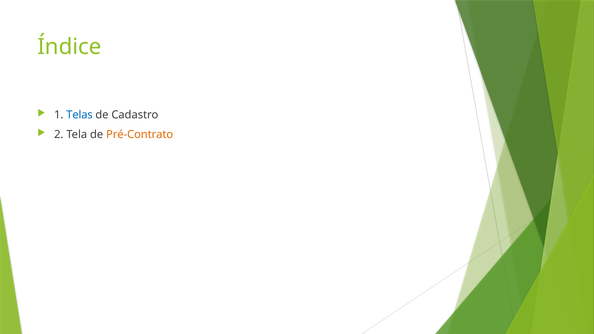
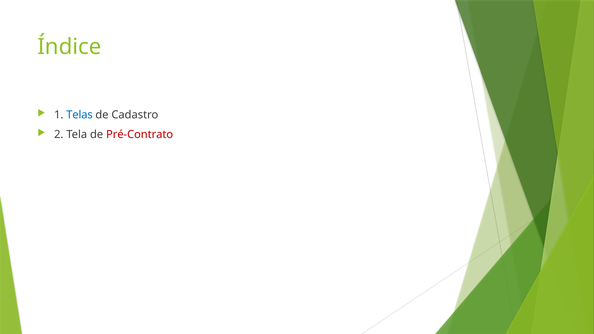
Pré-Contrato colour: orange -> red
